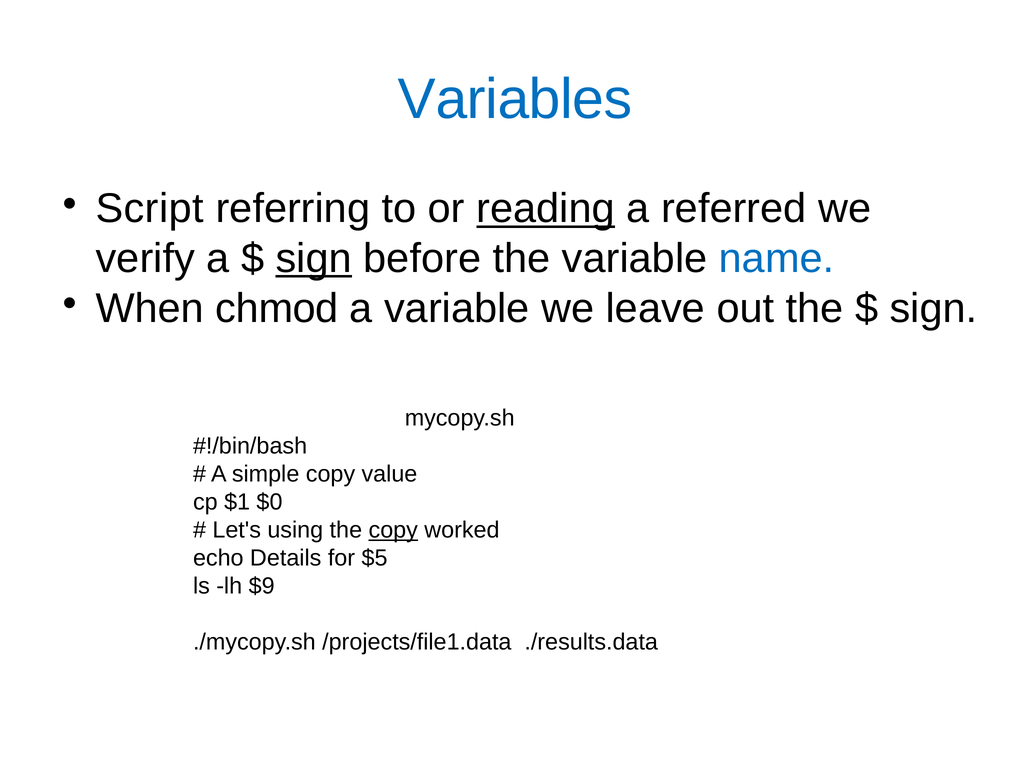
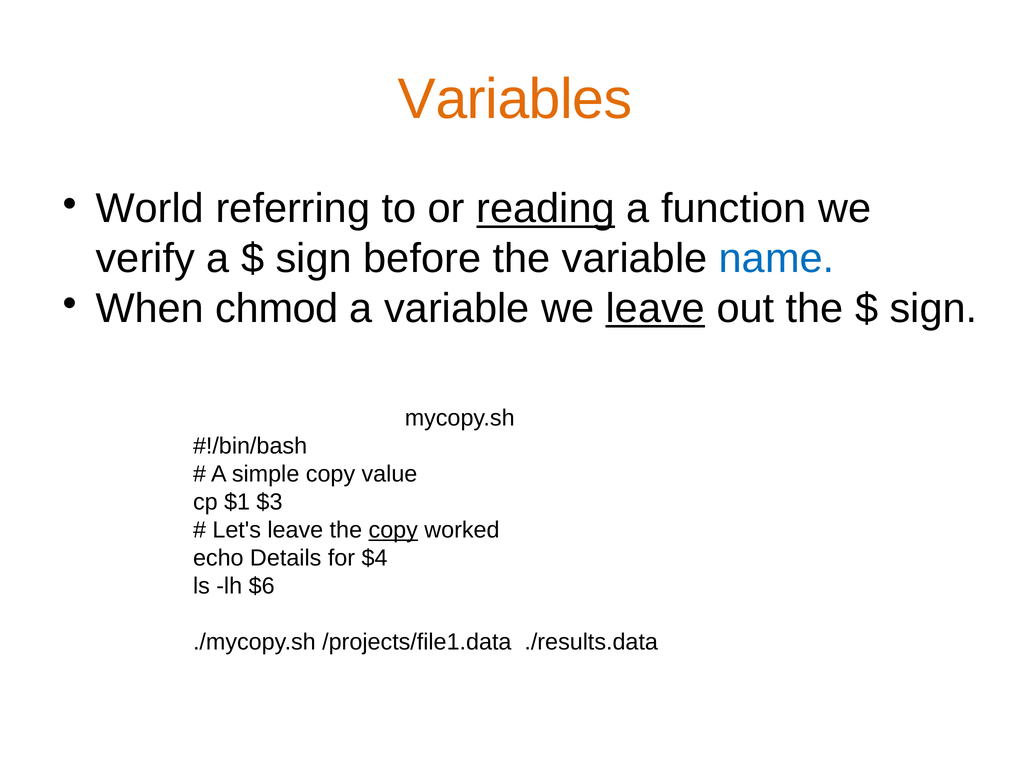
Variables colour: blue -> orange
Script: Script -> World
referred: referred -> function
sign at (314, 258) underline: present -> none
leave at (655, 308) underline: none -> present
$0: $0 -> $3
Let's using: using -> leave
$5: $5 -> $4
$9: $9 -> $6
